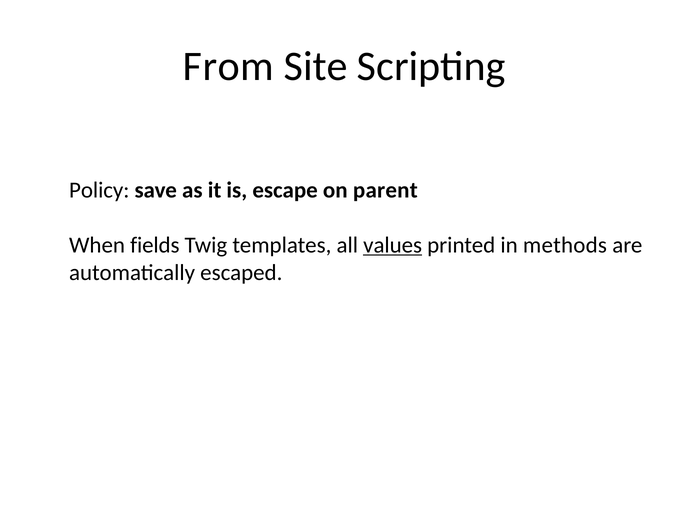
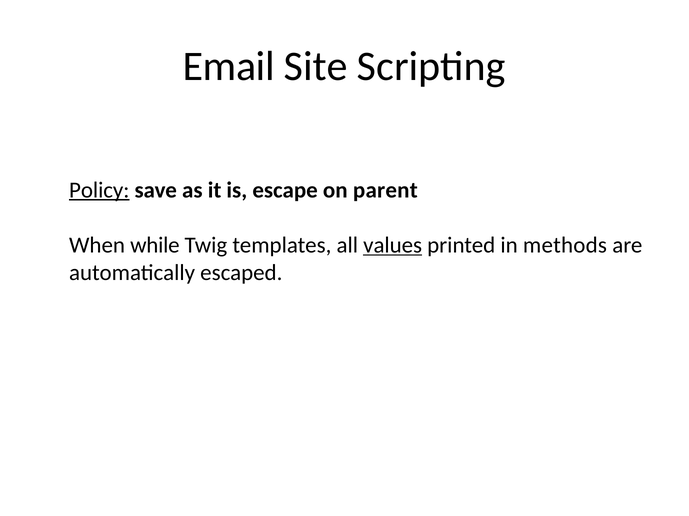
From: From -> Email
Policy underline: none -> present
fields: fields -> while
